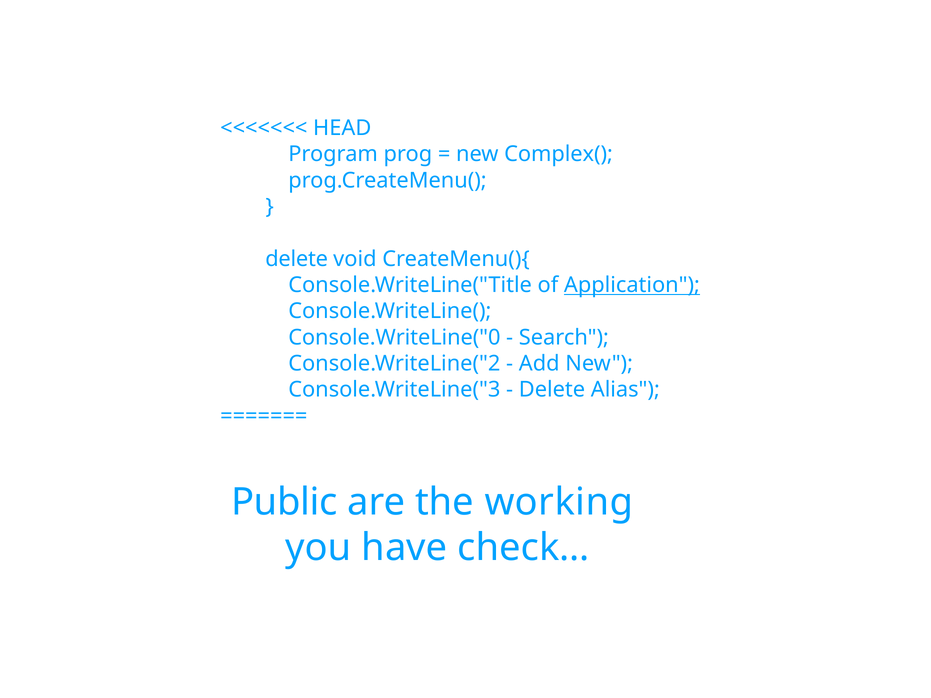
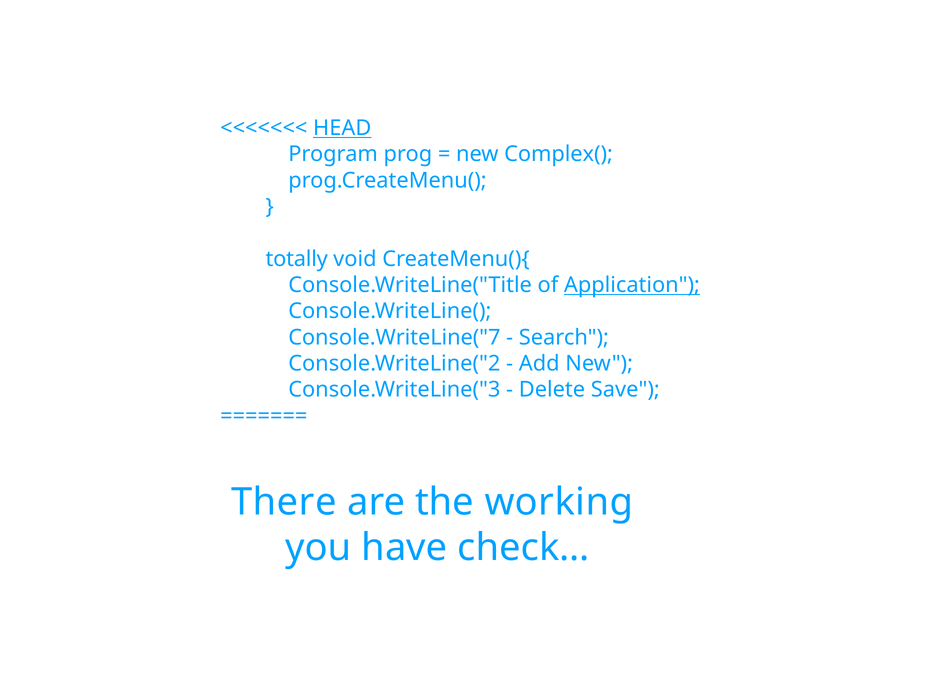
HEAD underline: none -> present
delete at (297, 259): delete -> totally
Console.WriteLine("0: Console.WriteLine("0 -> Console.WriteLine("7
Alias: Alias -> Save
Public: Public -> There
